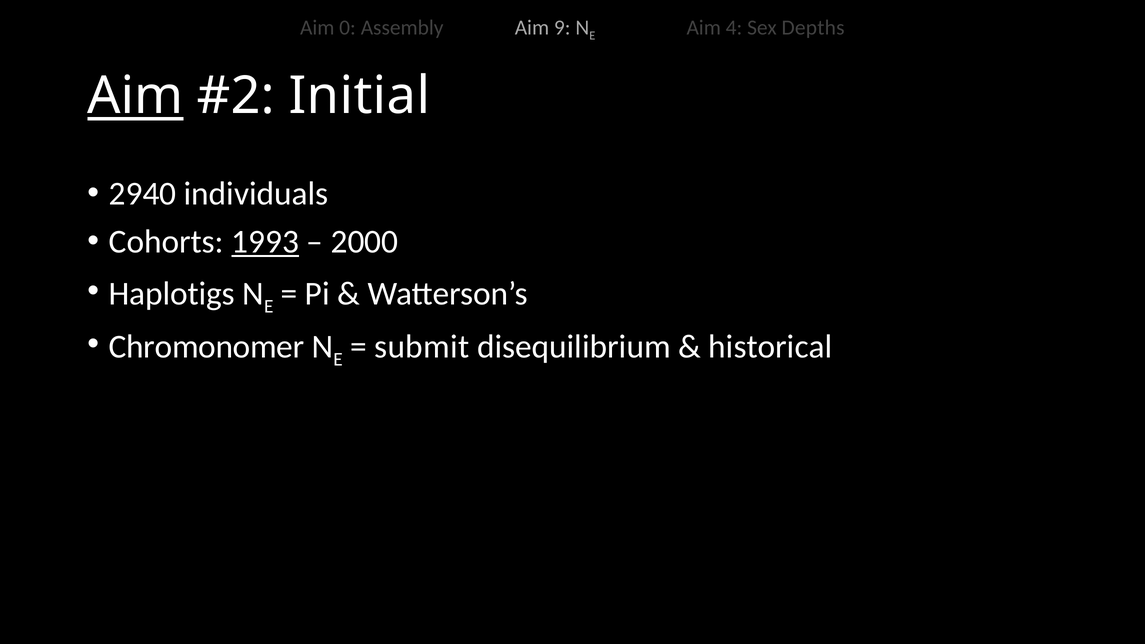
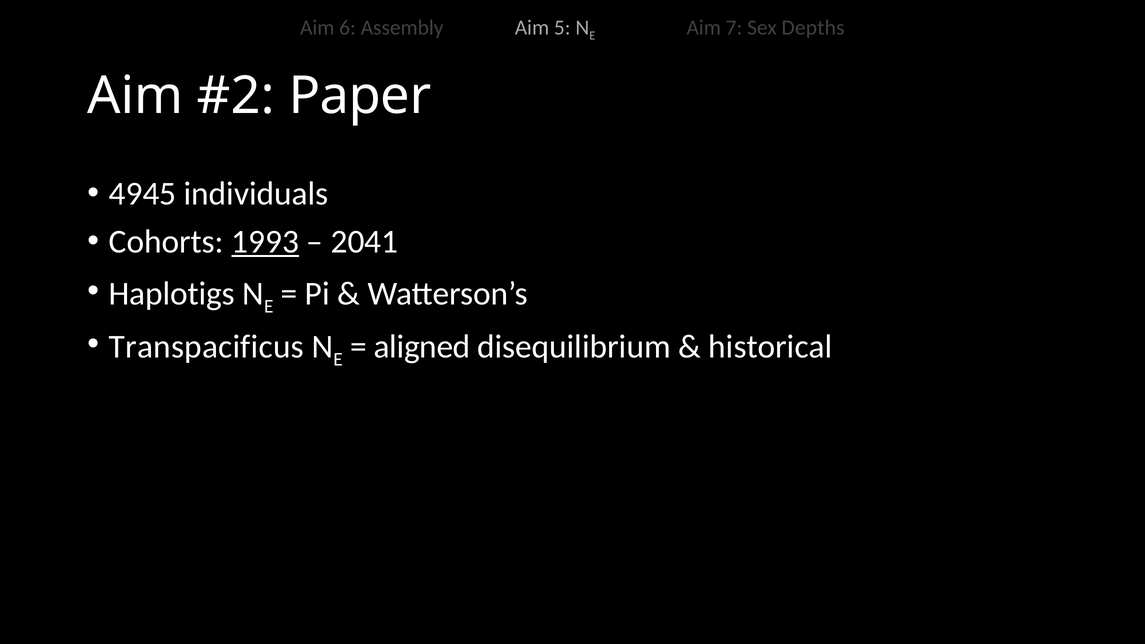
0: 0 -> 6
9: 9 -> 5
4: 4 -> 7
Aim at (135, 96) underline: present -> none
Initial: Initial -> Paper
2940: 2940 -> 4945
2000: 2000 -> 2041
Chromonomer: Chromonomer -> Transpacificus
submit: submit -> aligned
